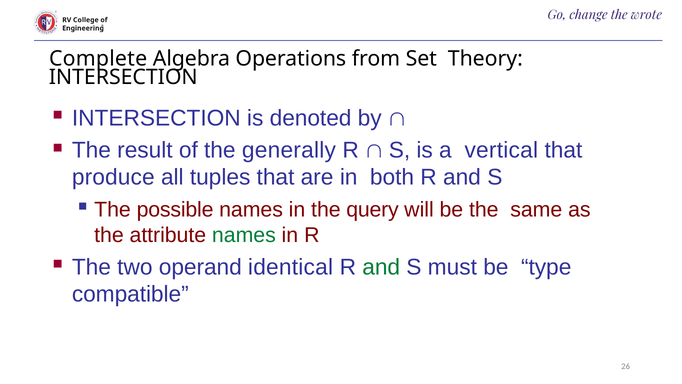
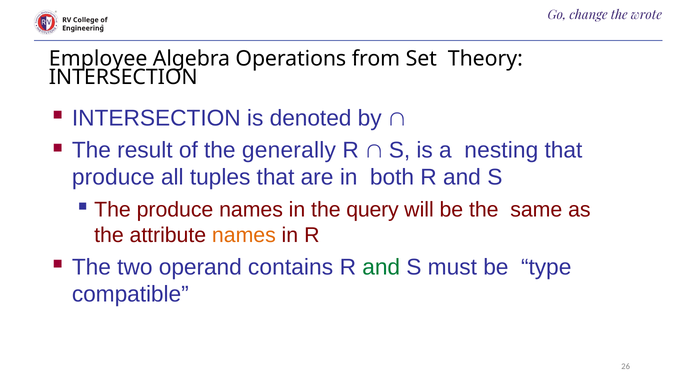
Complete at (98, 59): Complete -> Employee
vertical: vertical -> nesting
The possible: possible -> produce
names at (244, 235) colour: green -> orange
identical: identical -> contains
